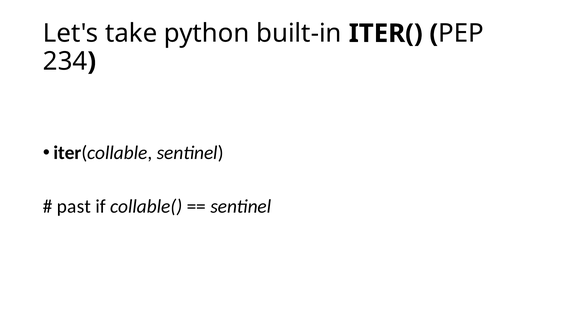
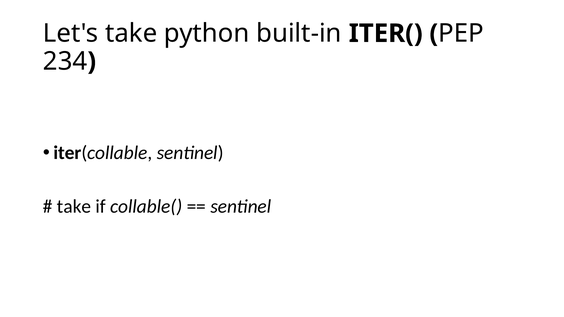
past at (74, 206): past -> take
